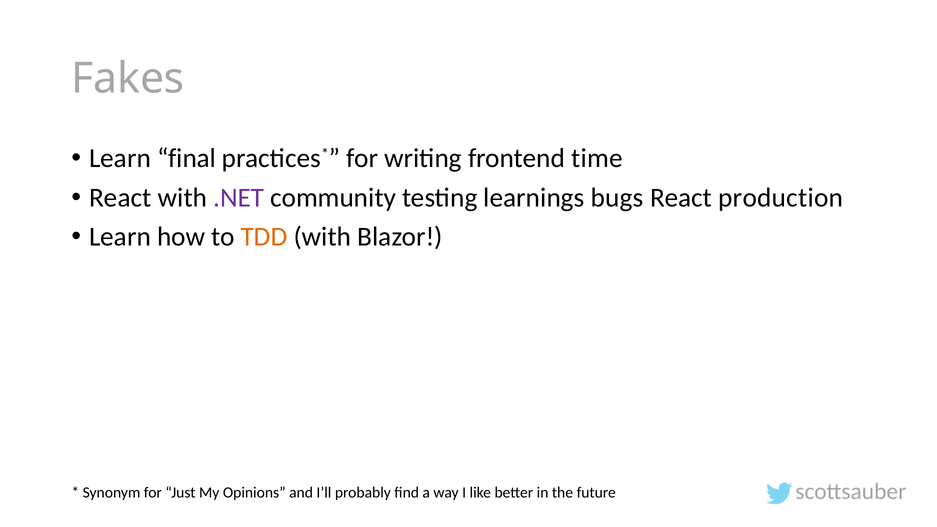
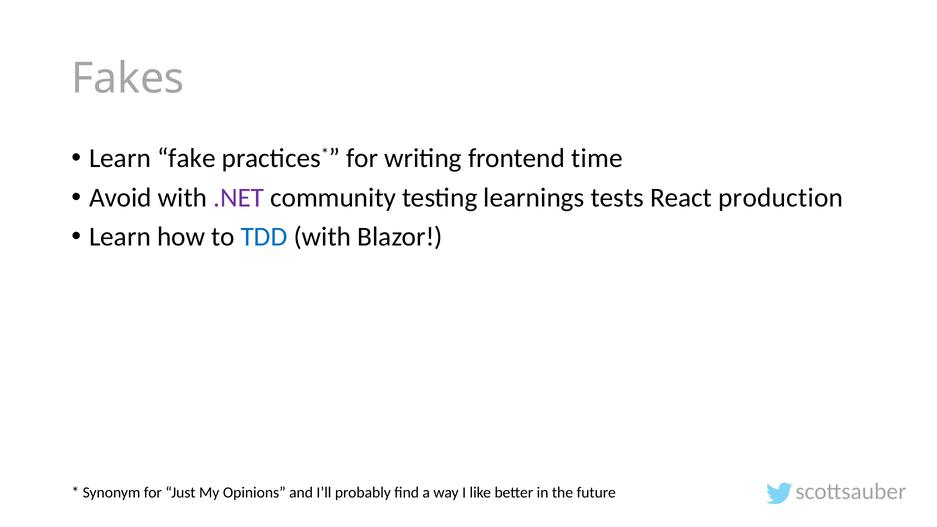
final: final -> fake
React at (120, 198): React -> Avoid
bugs: bugs -> tests
TDD colour: orange -> blue
